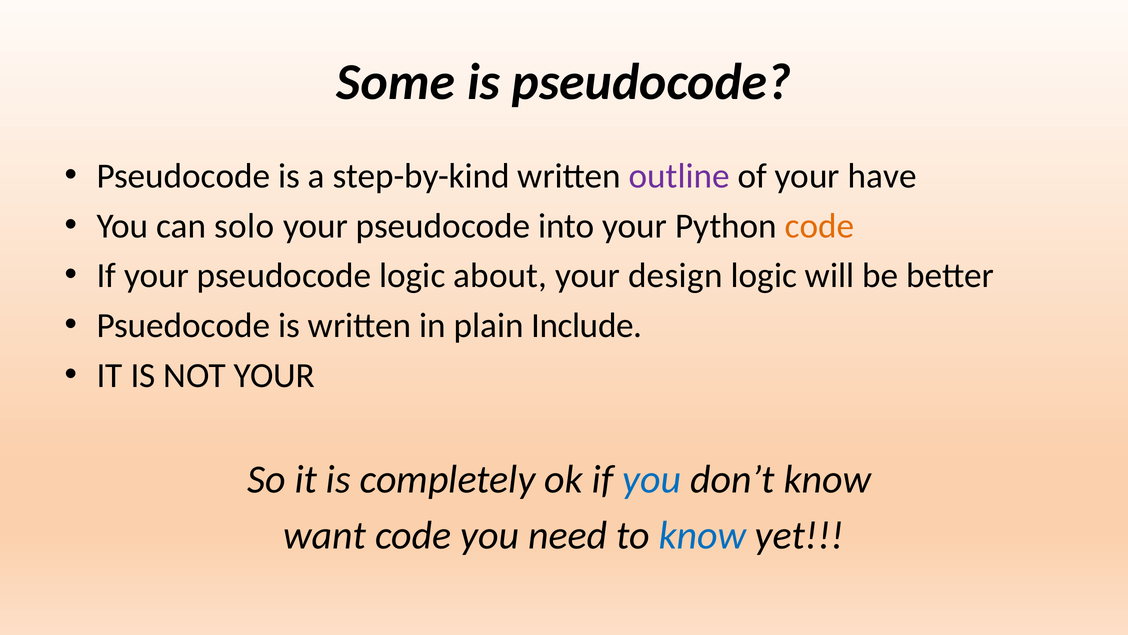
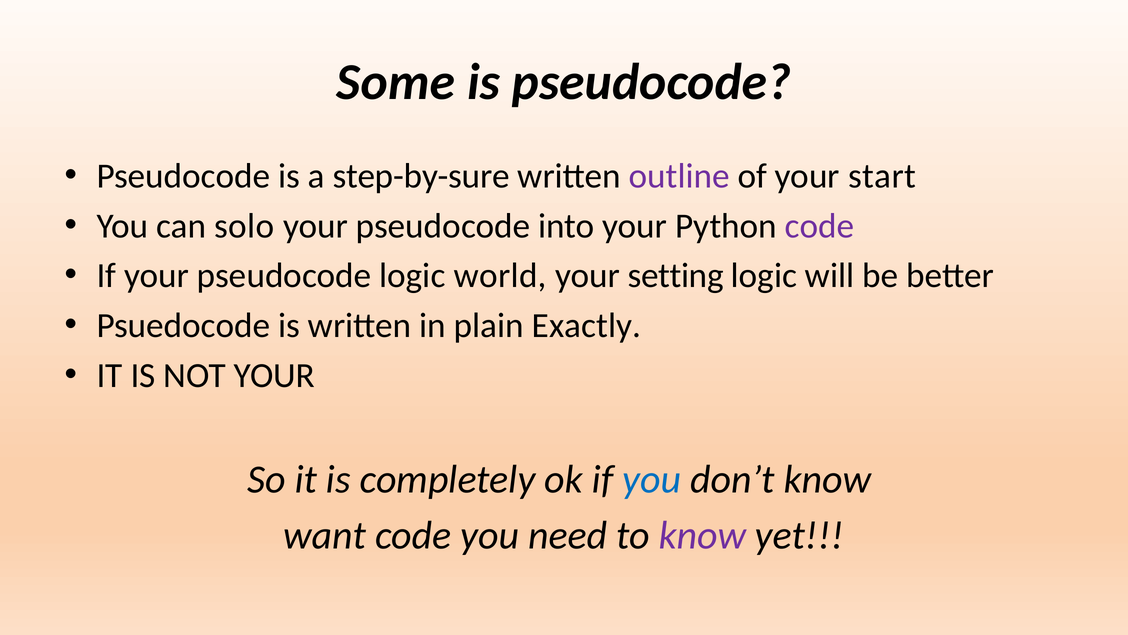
step-by-kind: step-by-kind -> step-by-sure
have: have -> start
code at (819, 226) colour: orange -> purple
about: about -> world
design: design -> setting
Include: Include -> Exactly
know at (702, 535) colour: blue -> purple
